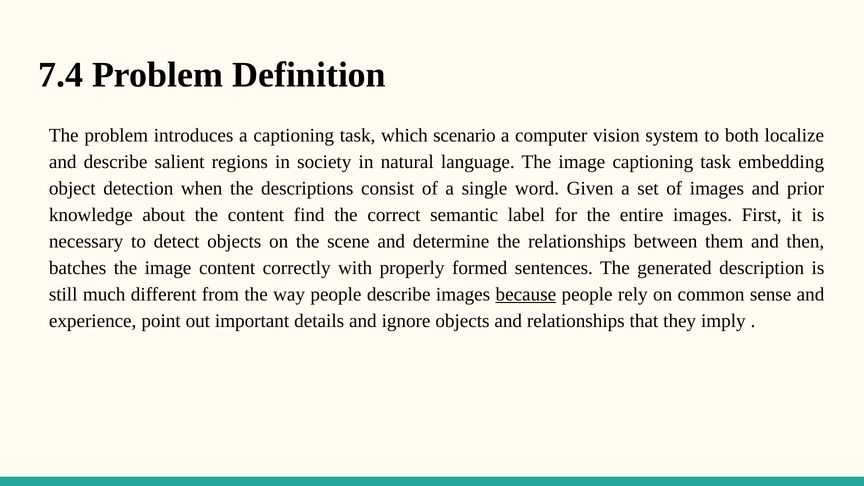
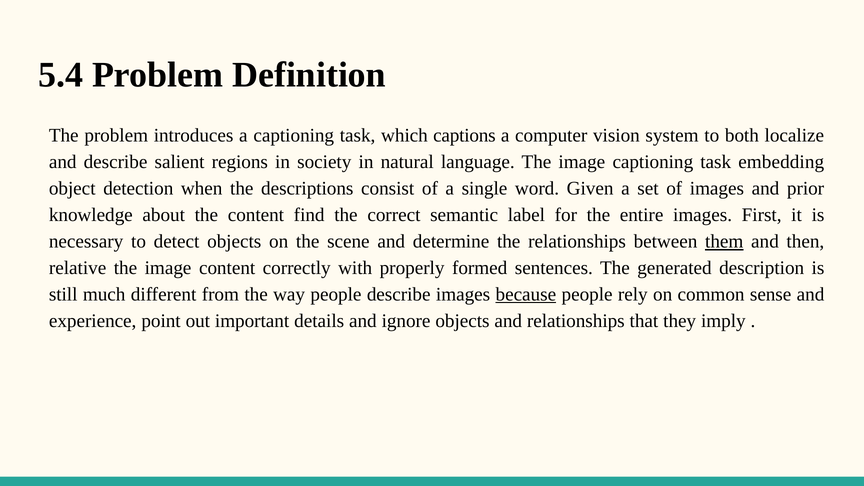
7.4: 7.4 -> 5.4
scenario: scenario -> captions
them underline: none -> present
batches: batches -> relative
